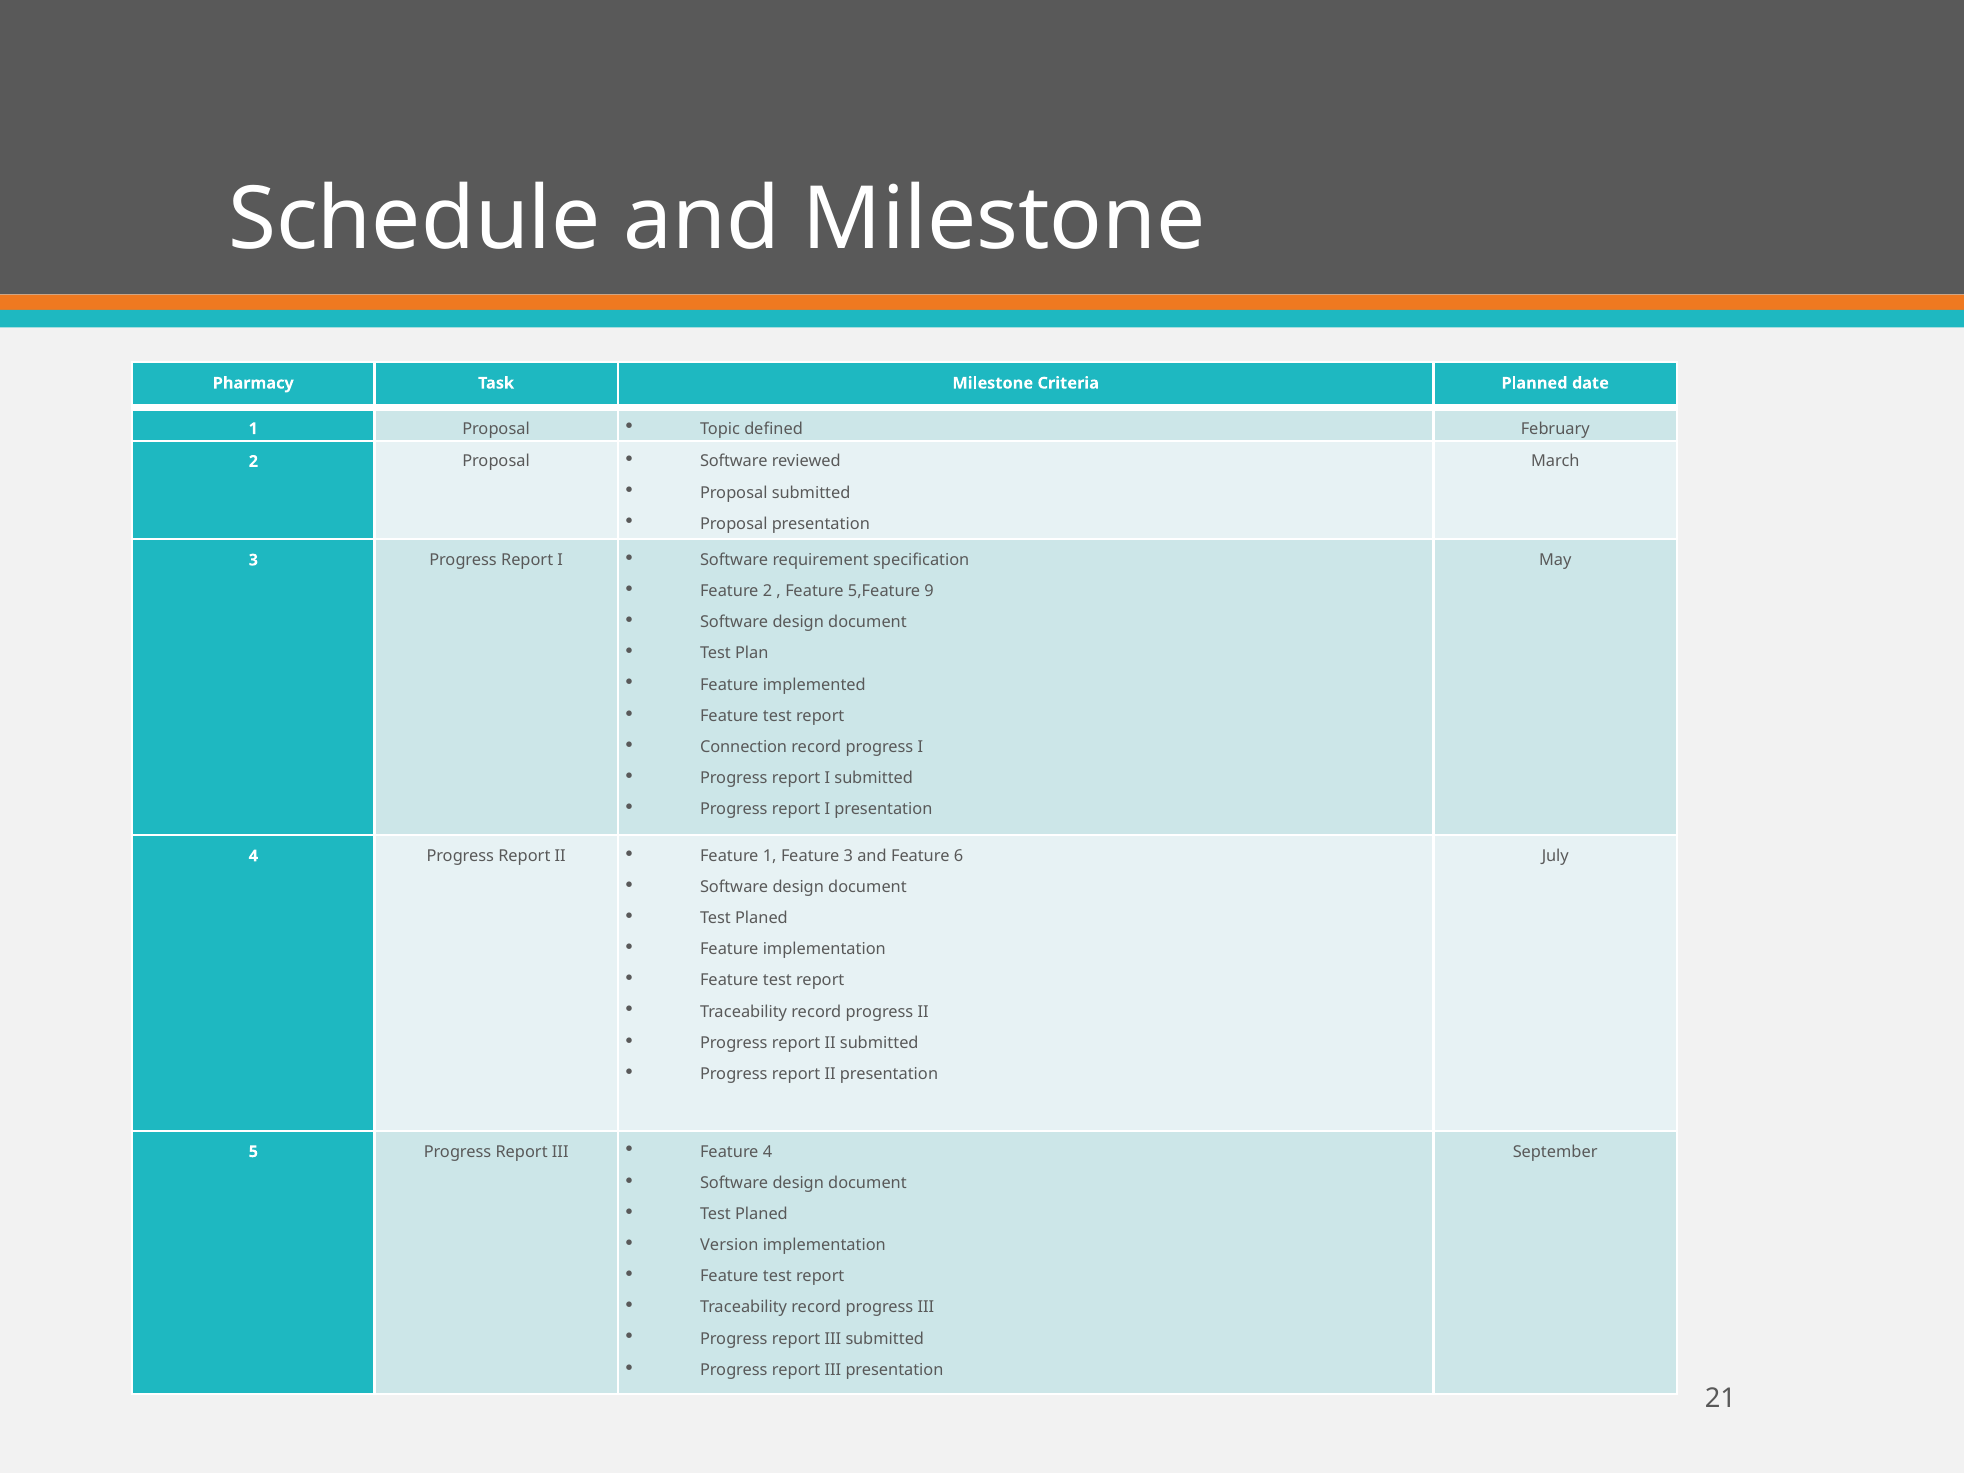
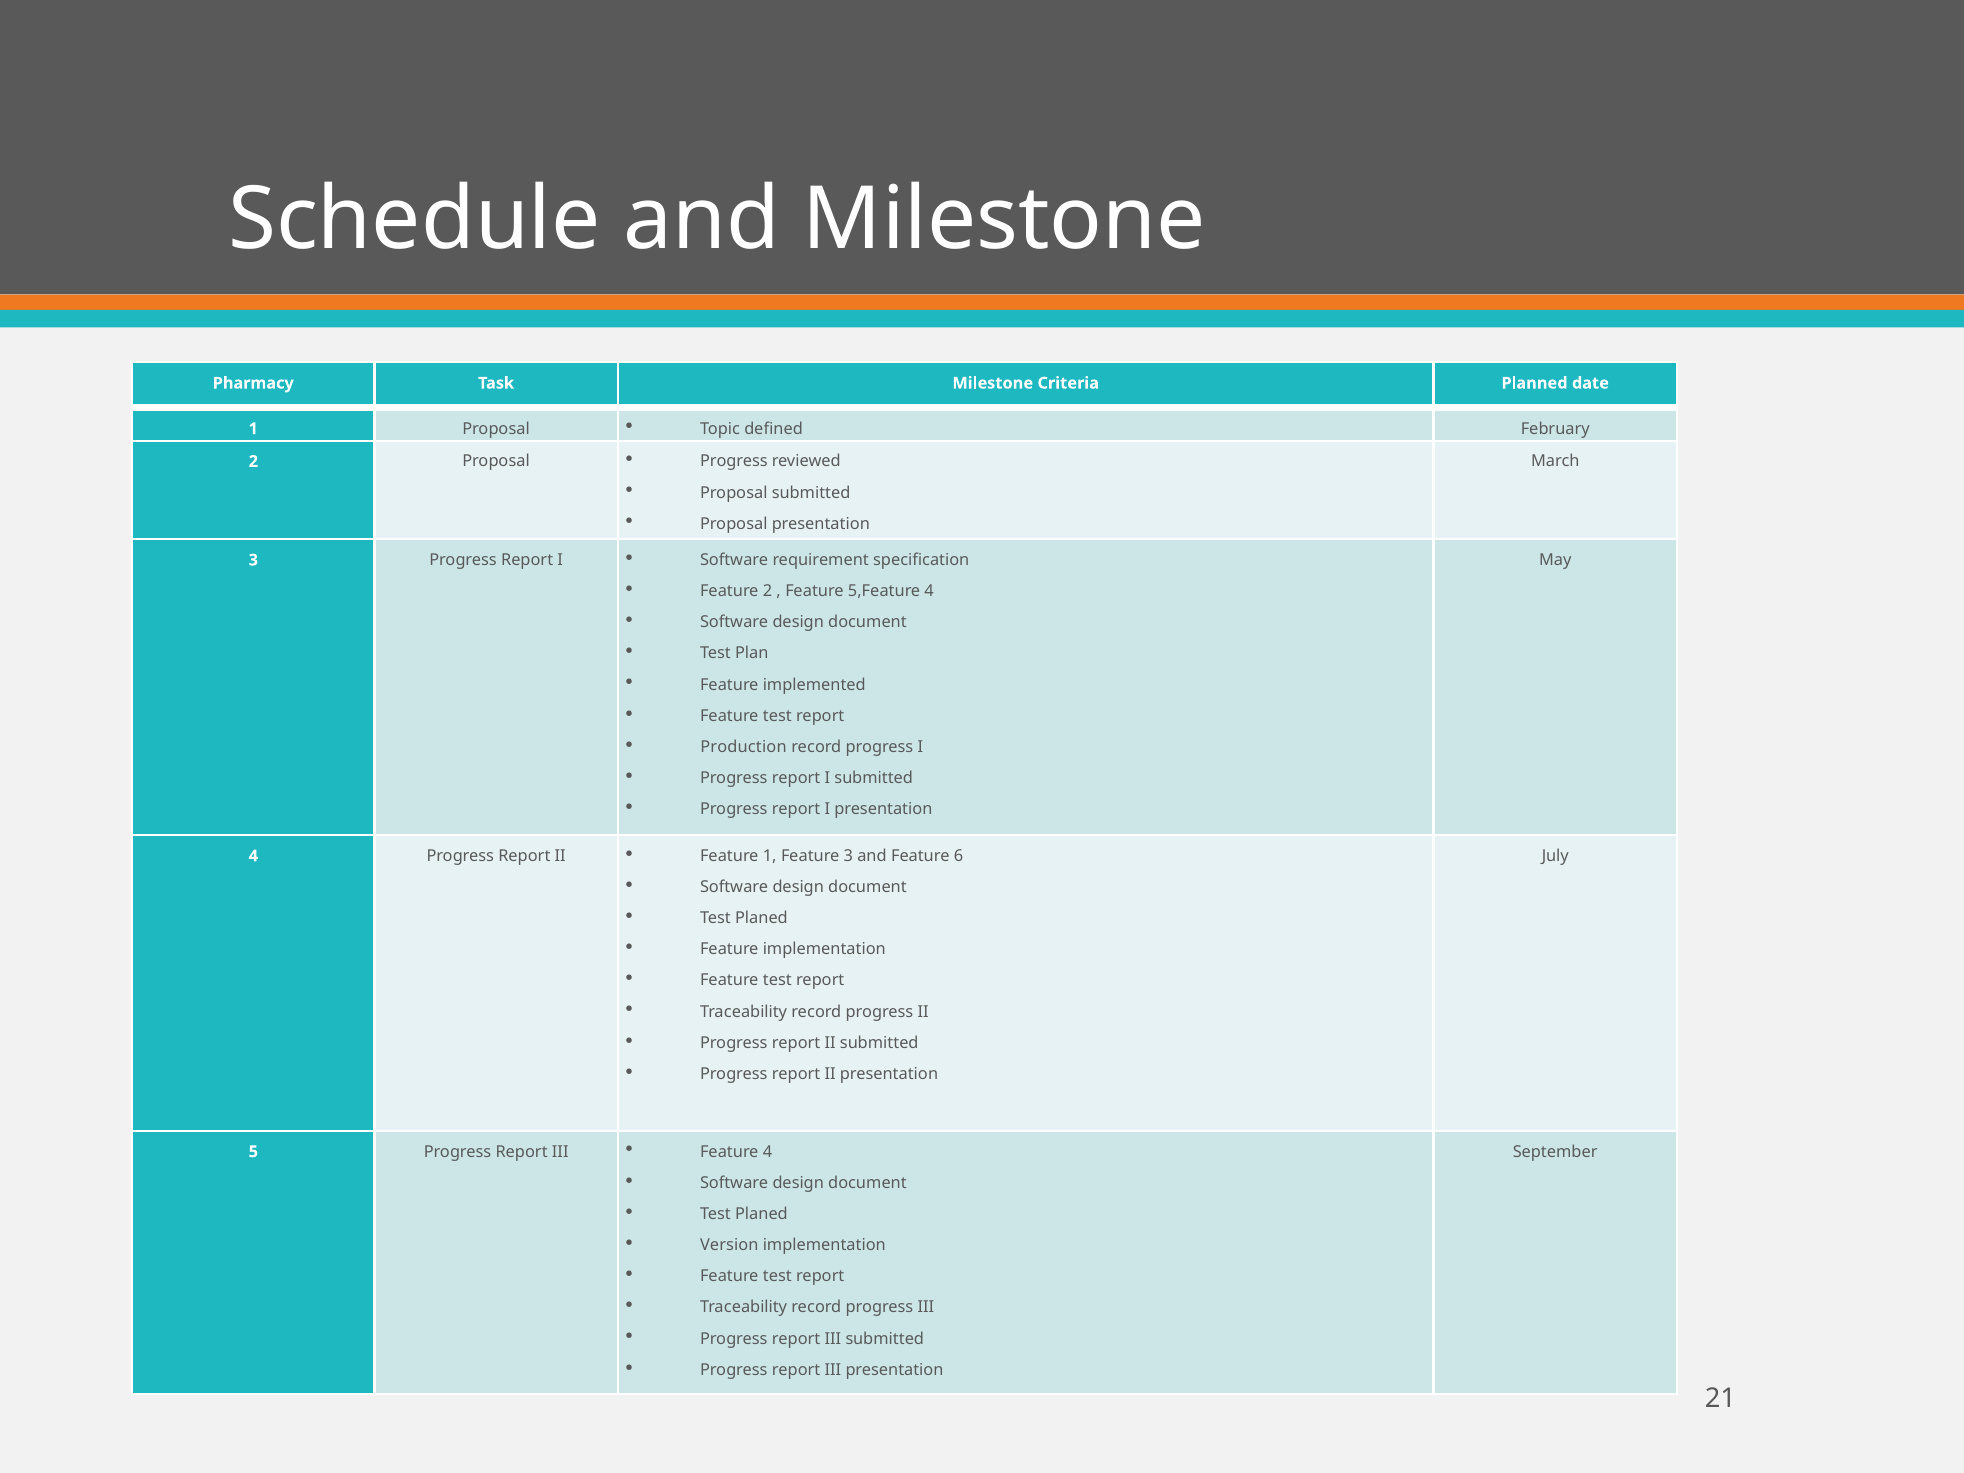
Software at (734, 461): Software -> Progress
5,Feature 9: 9 -> 4
Connection: Connection -> Production
